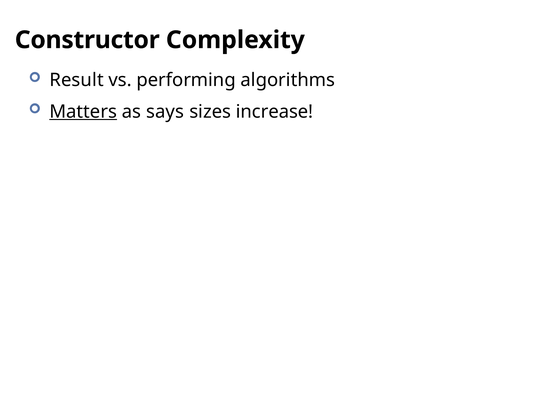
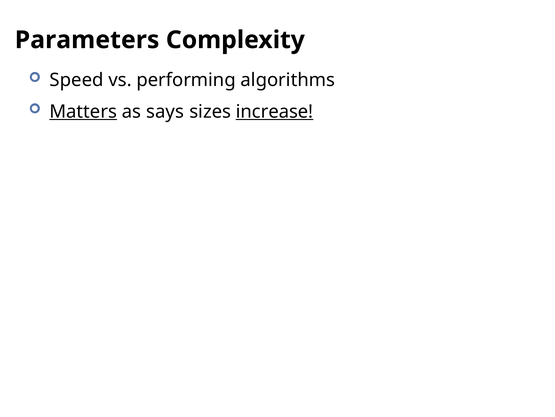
Constructor: Constructor -> Parameters
Result: Result -> Speed
increase underline: none -> present
